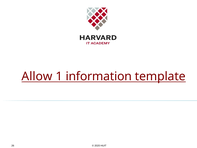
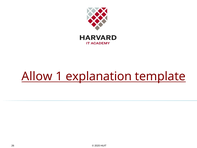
information: information -> explanation
